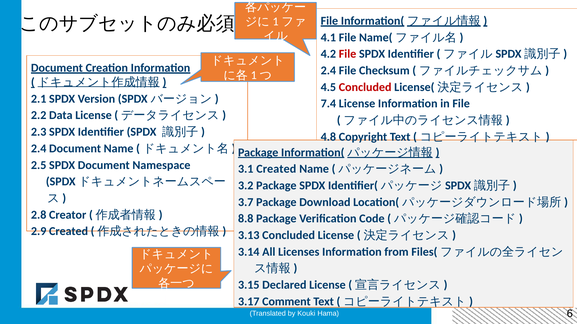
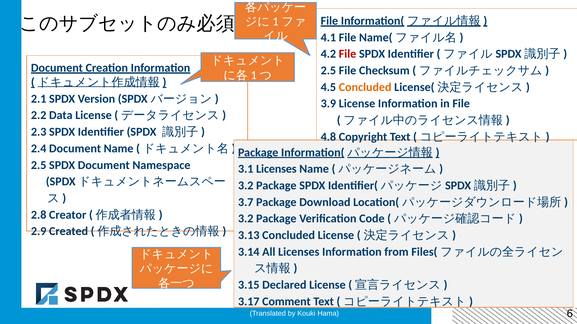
2.4 at (328, 71): 2.4 -> 2.5
Concluded at (365, 87) colour: red -> orange
7.4: 7.4 -> 3.9
3.1 Created: Created -> Licenses
8.8 at (246, 219): 8.8 -> 3.2
